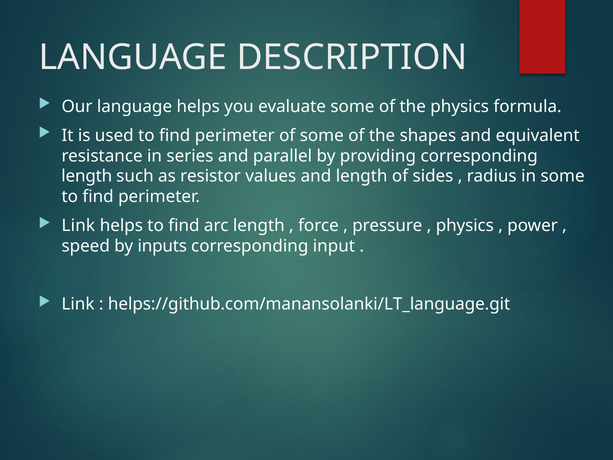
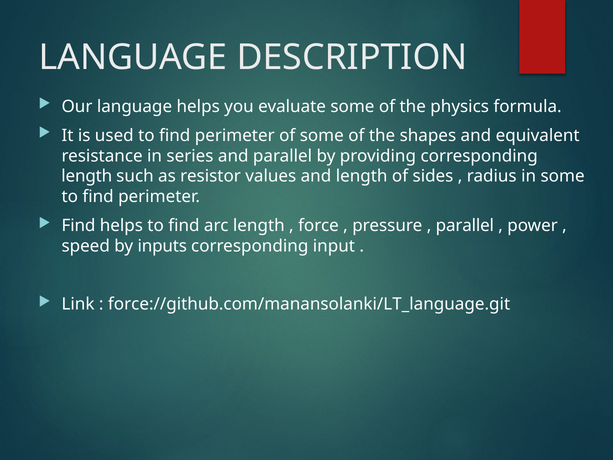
Link at (78, 226): Link -> Find
physics at (465, 226): physics -> parallel
helps://github.com/manansolanki/LT_language.git: helps://github.com/manansolanki/LT_language.git -> force://github.com/manansolanki/LT_language.git
